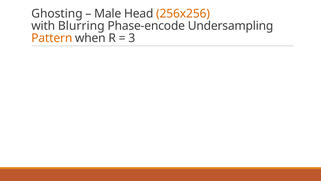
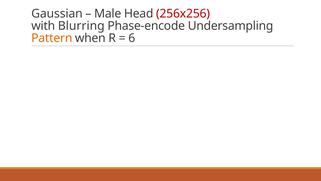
Ghosting: Ghosting -> Gaussian
256x256 colour: orange -> red
3: 3 -> 6
